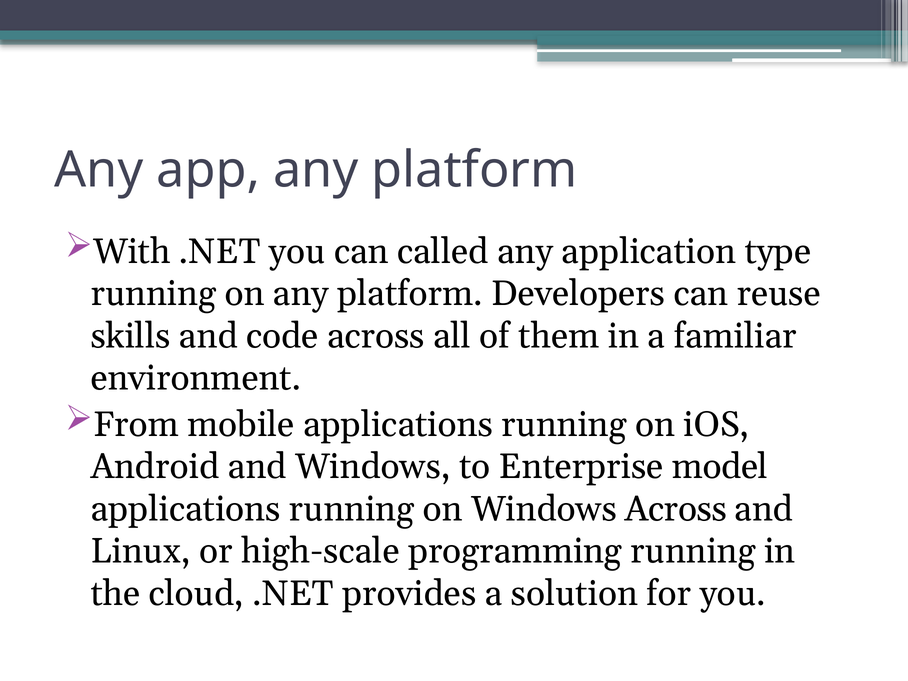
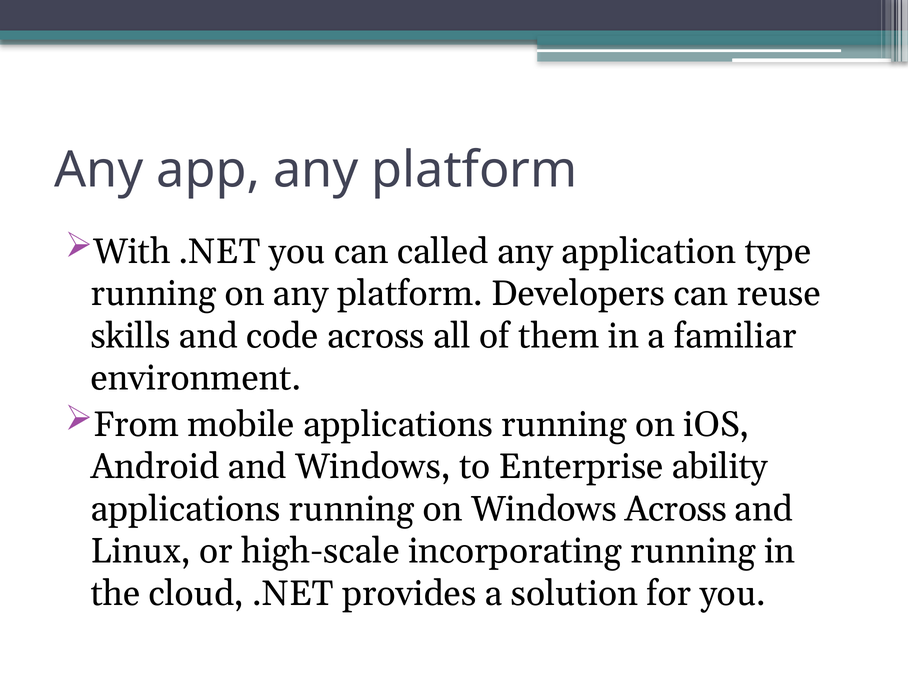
model: model -> ability
programming: programming -> incorporating
